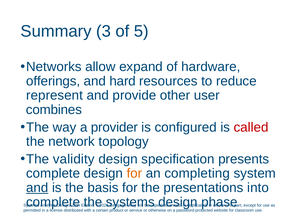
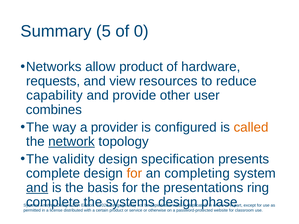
3: 3 -> 5
5: 5 -> 0
allow expand: expand -> product
offerings: offerings -> requests
hard: hard -> view
represent: represent -> capability
called colour: red -> orange
network underline: none -> present
into: into -> ring
